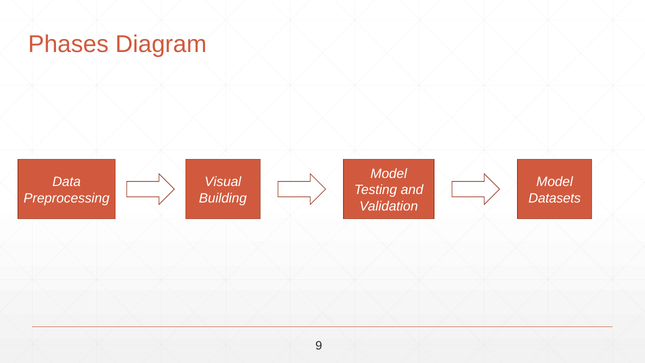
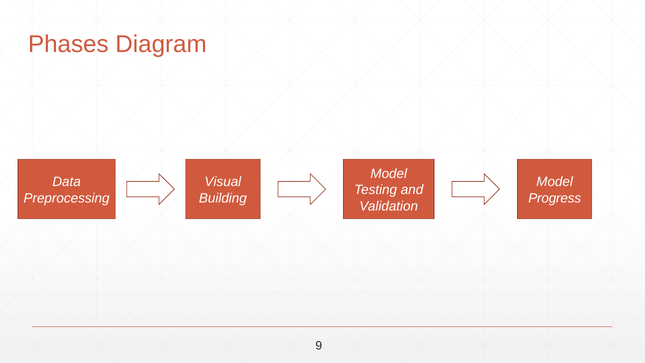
Datasets: Datasets -> Progress
